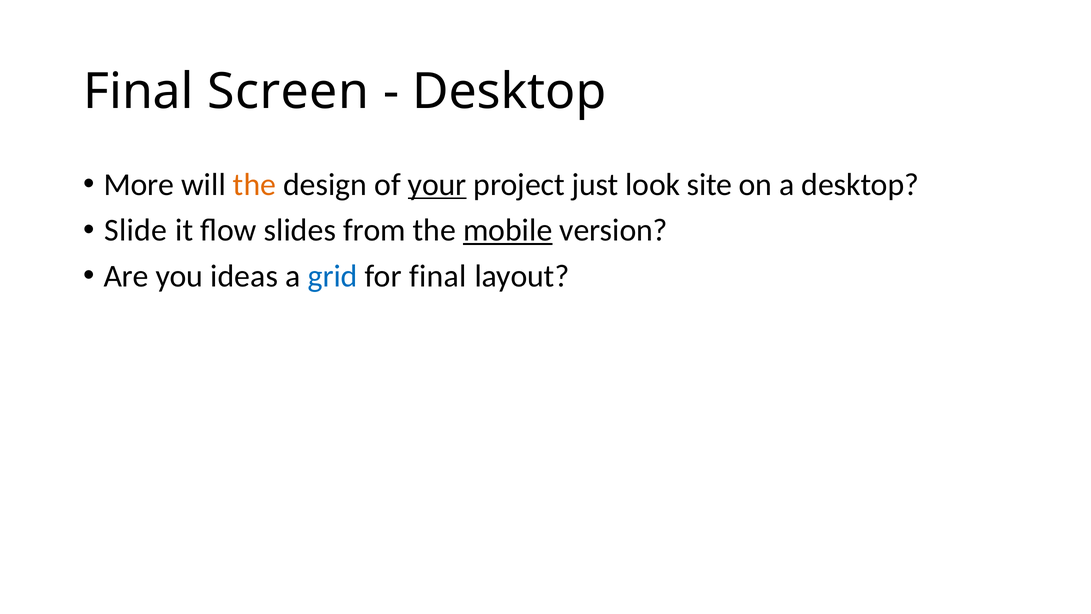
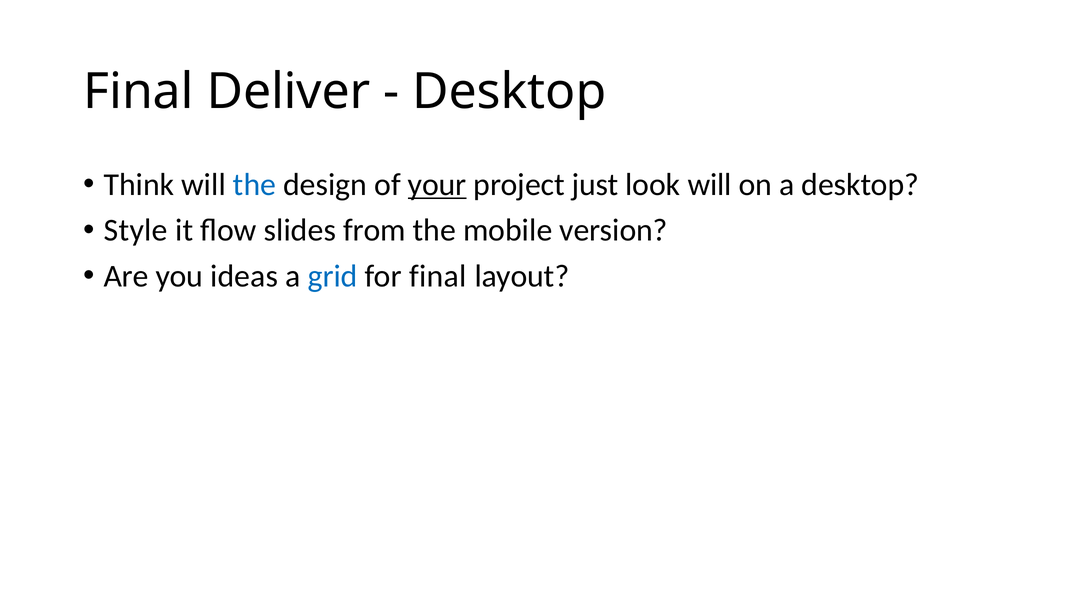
Screen: Screen -> Deliver
More: More -> Think
the at (255, 184) colour: orange -> blue
look site: site -> will
Slide: Slide -> Style
mobile underline: present -> none
